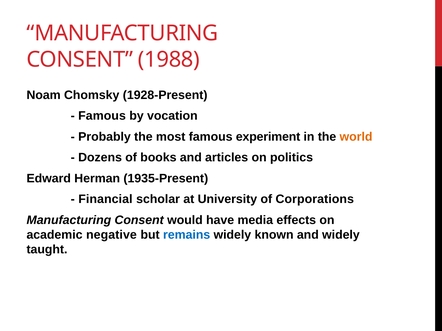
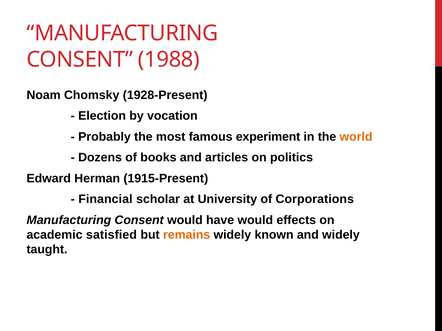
Famous at (102, 116): Famous -> Election
1935-Present: 1935-Present -> 1915-Present
have media: media -> would
negative: negative -> satisfied
remains colour: blue -> orange
